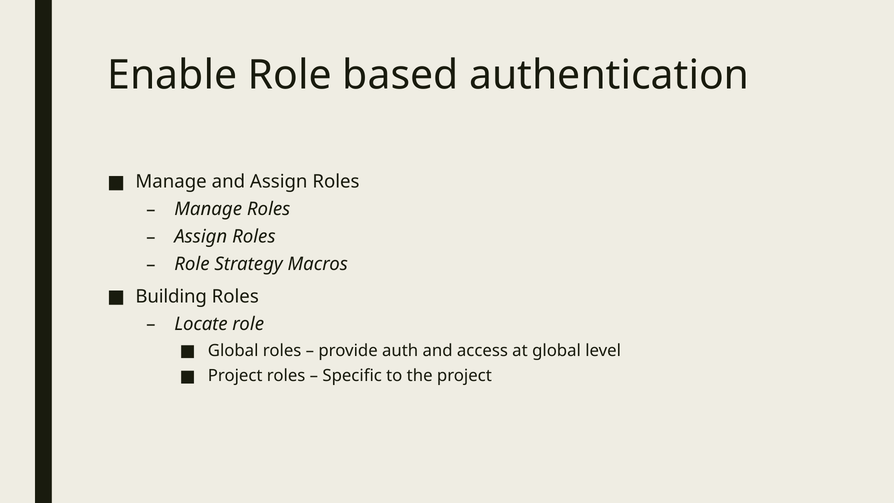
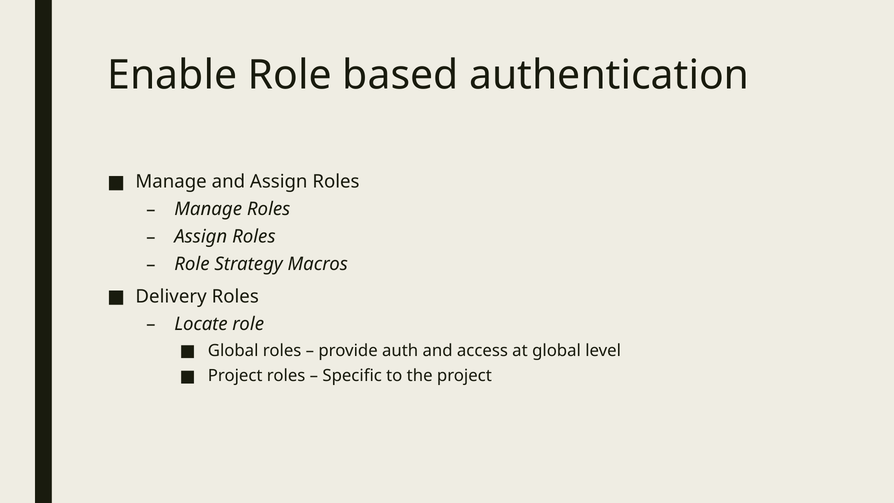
Building: Building -> Delivery
